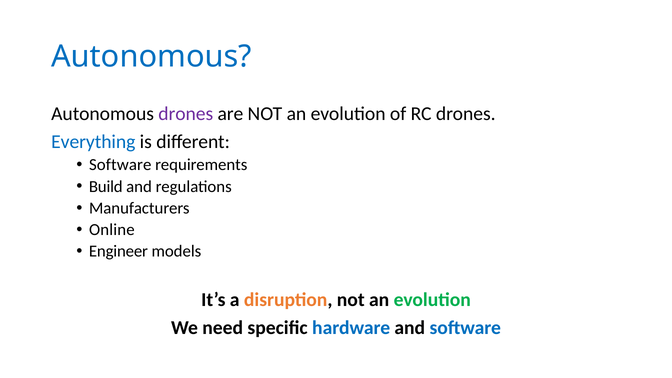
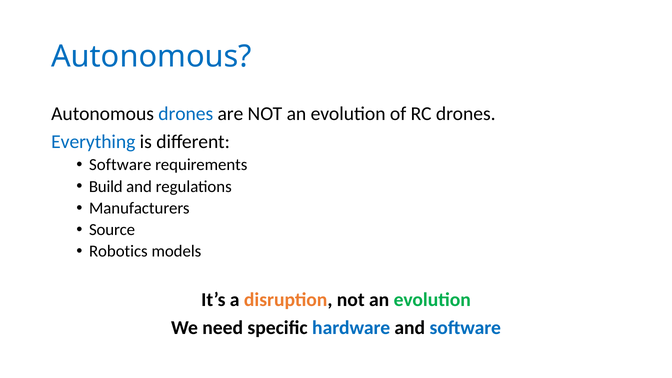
drones at (186, 114) colour: purple -> blue
Online: Online -> Source
Engineer: Engineer -> Robotics
